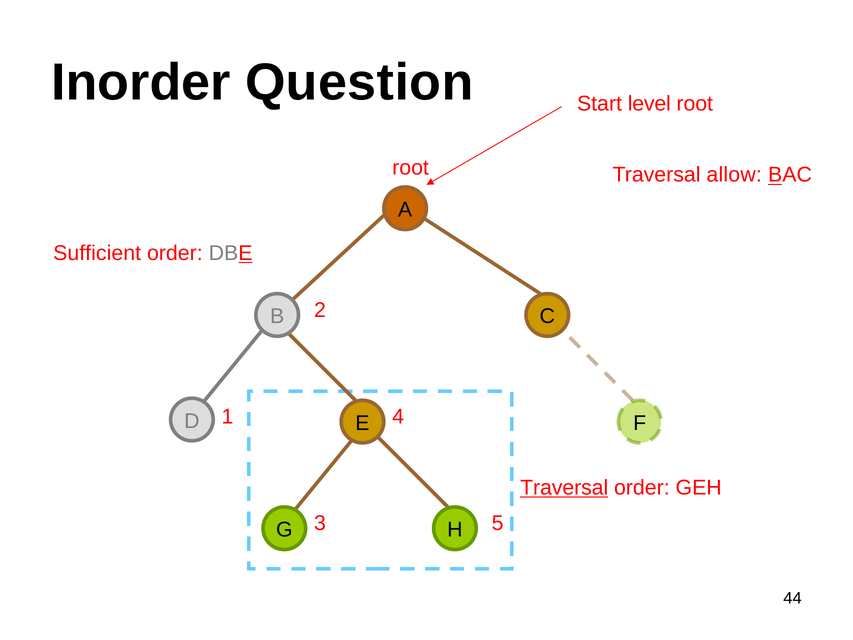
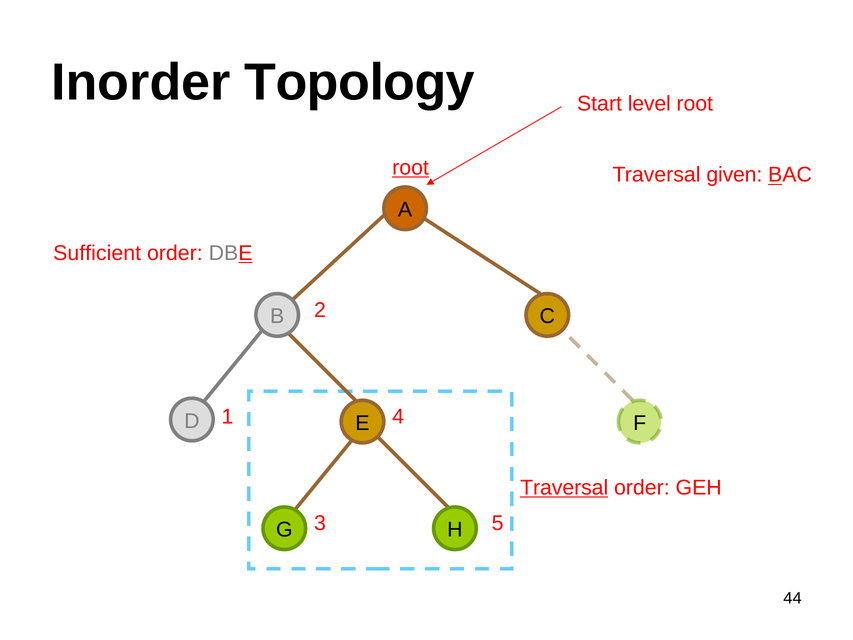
Question: Question -> Topology
root at (411, 168) underline: none -> present
allow: allow -> given
